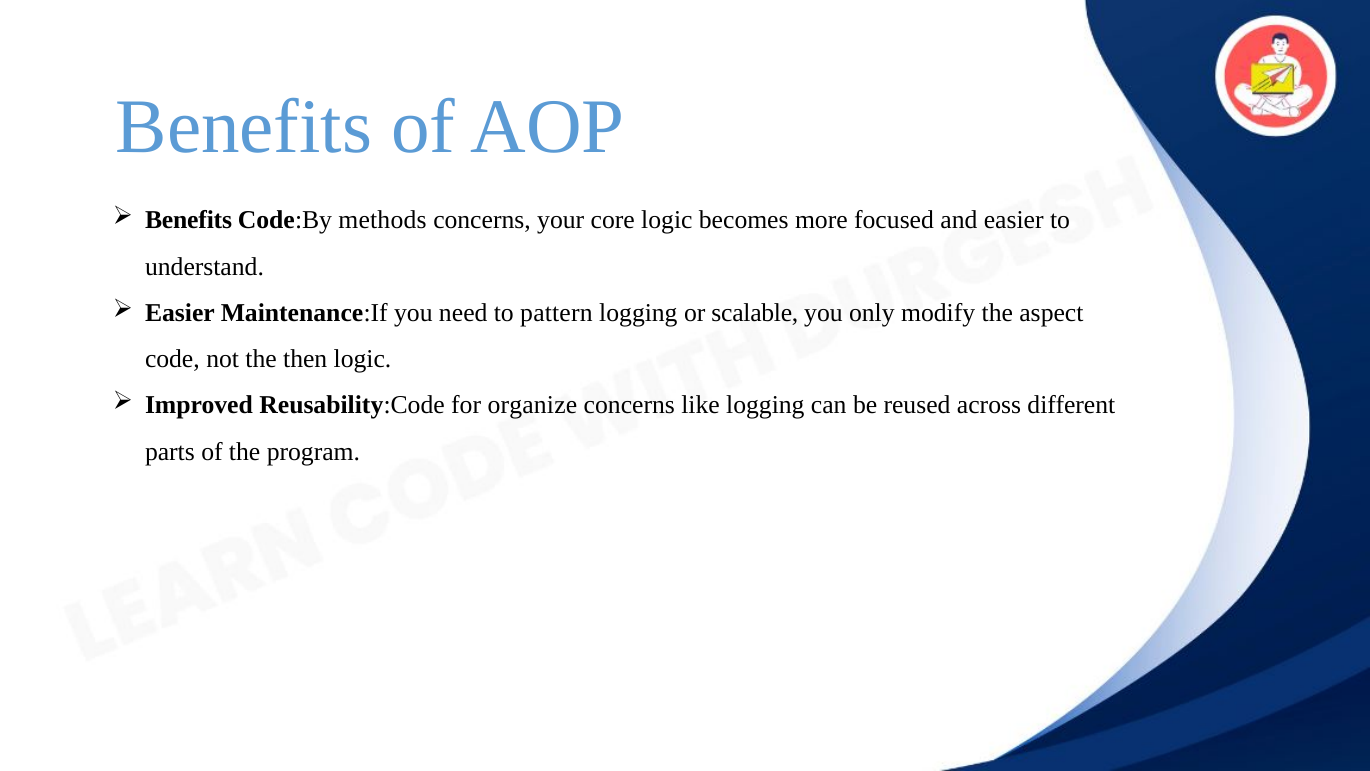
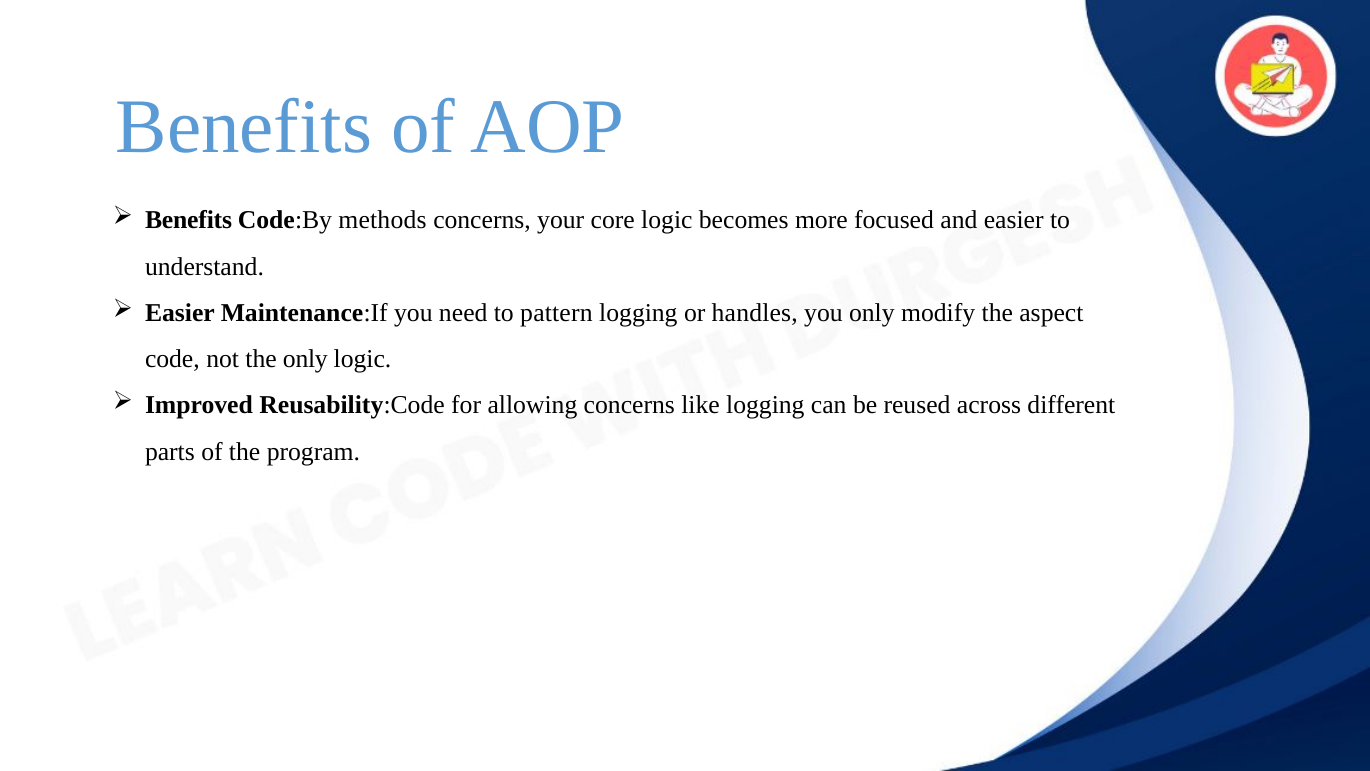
scalable: scalable -> handles
the then: then -> only
organize: organize -> allowing
